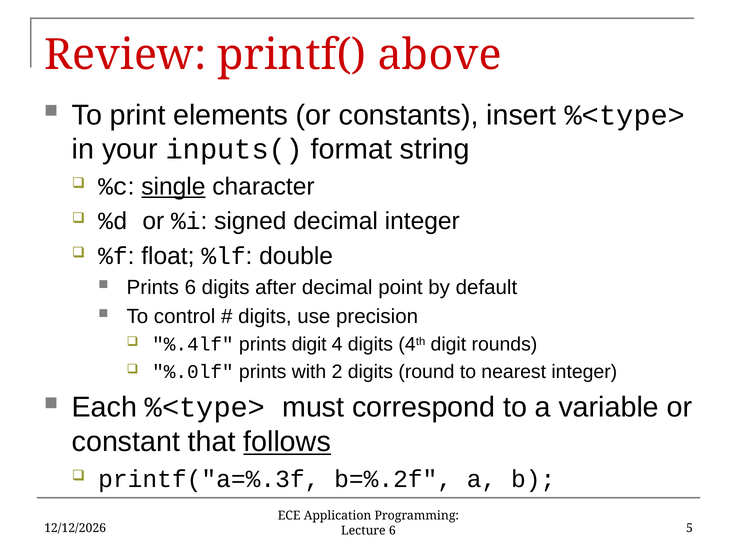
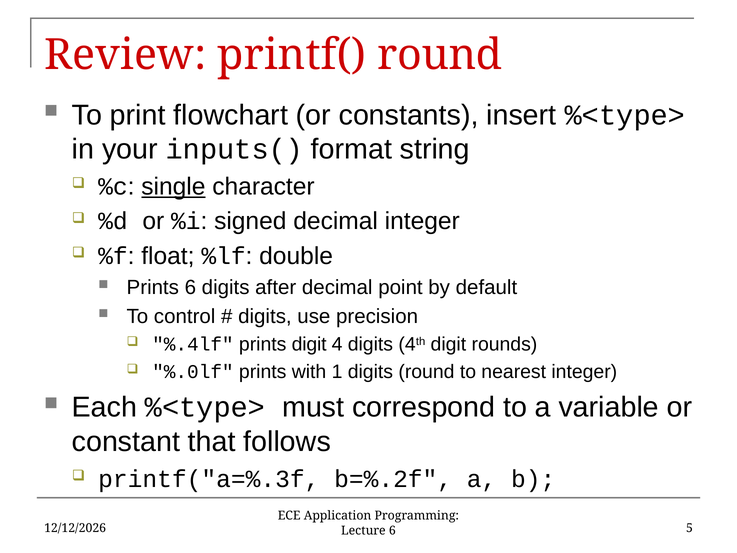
printf( above: above -> round
elements: elements -> flowchart
2: 2 -> 1
follows underline: present -> none
